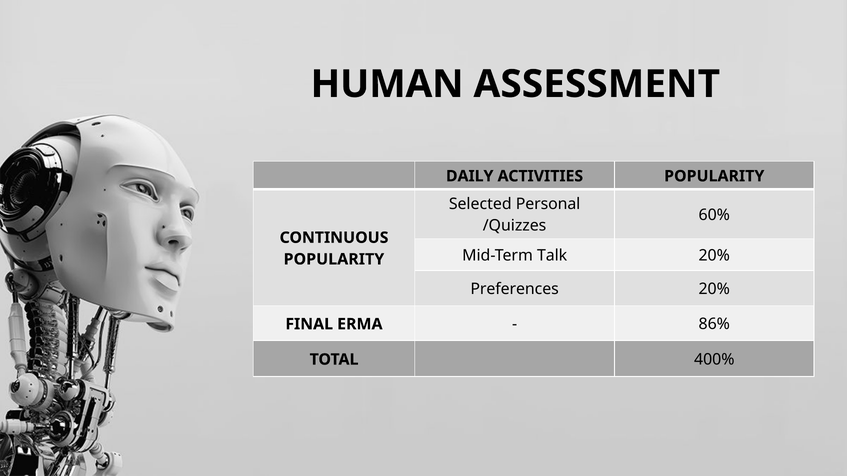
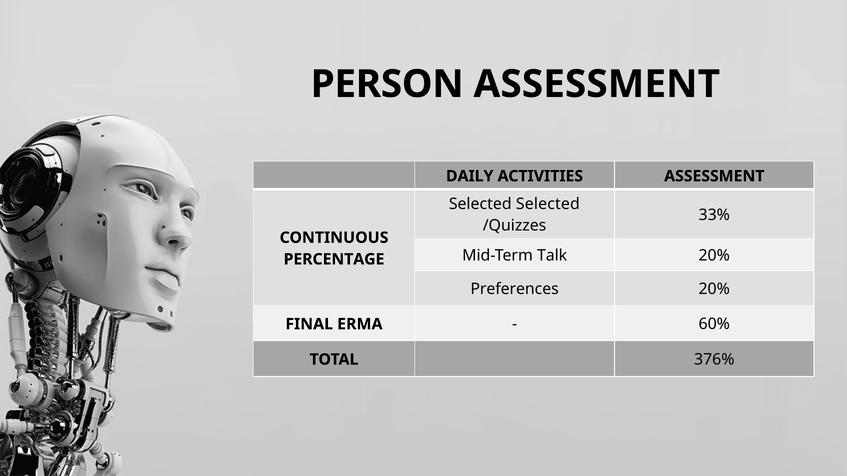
HUMAN: HUMAN -> PERSON
ACTIVITIES POPULARITY: POPULARITY -> ASSESSMENT
Selected Personal: Personal -> Selected
60%: 60% -> 33%
POPULARITY at (334, 259): POPULARITY -> PERCENTAGE
86%: 86% -> 60%
400%: 400% -> 376%
